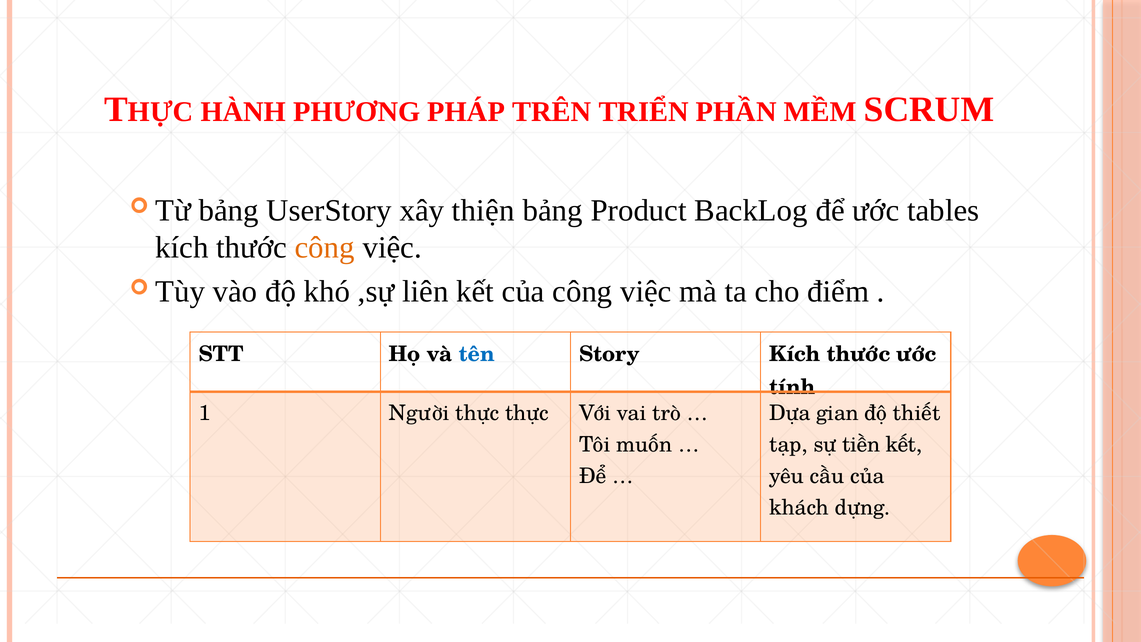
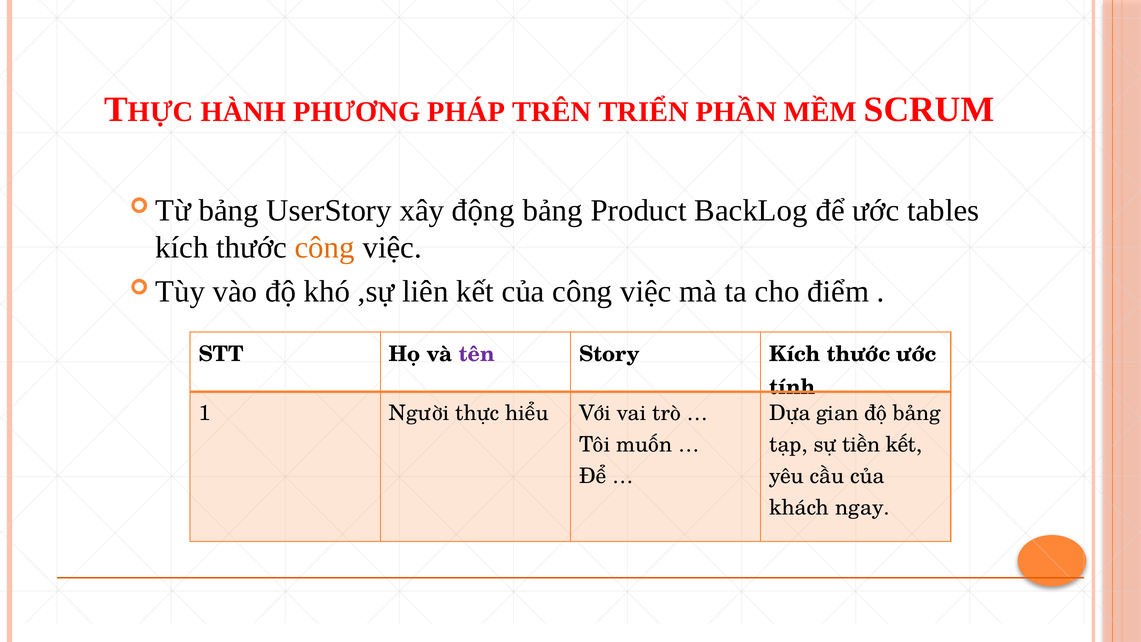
thiện: thiện -> động
tên colour: blue -> purple
thực thực: thực -> hiểu
độ thiết: thiết -> bảng
dựng: dựng -> ngay
